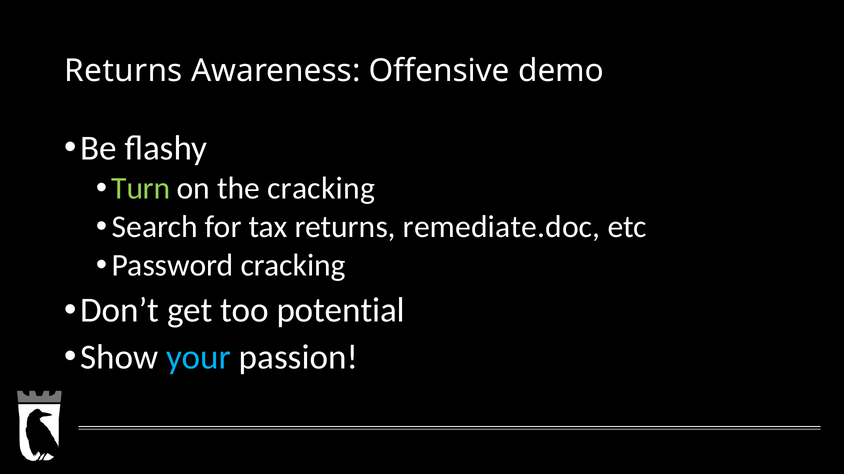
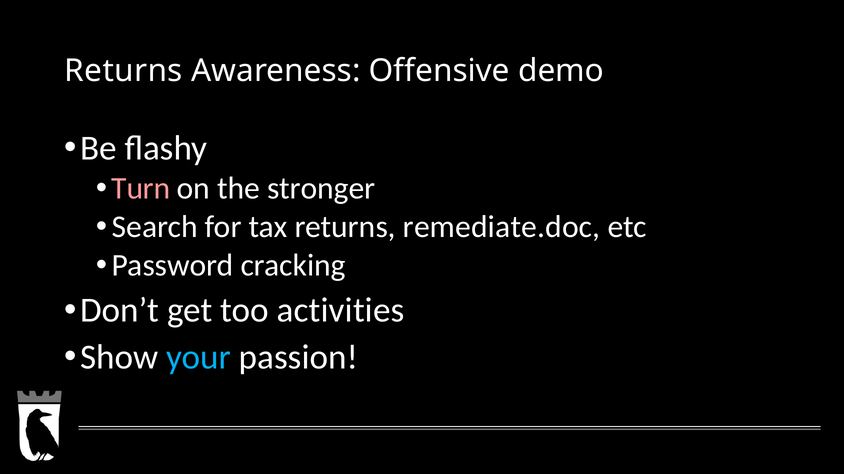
Turn colour: light green -> pink
the cracking: cracking -> stronger
potential: potential -> activities
